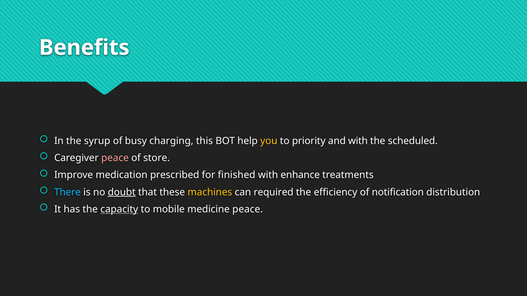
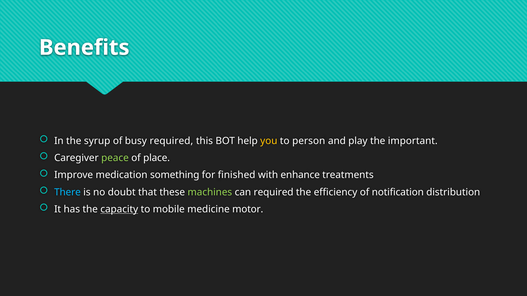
busy charging: charging -> required
priority: priority -> person
and with: with -> play
scheduled: scheduled -> important
peace at (115, 158) colour: pink -> light green
store: store -> place
prescribed: prescribed -> something
doubt underline: present -> none
machines colour: yellow -> light green
medicine peace: peace -> motor
